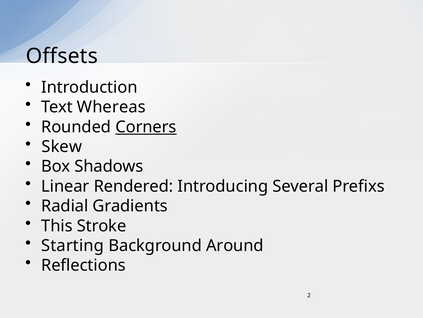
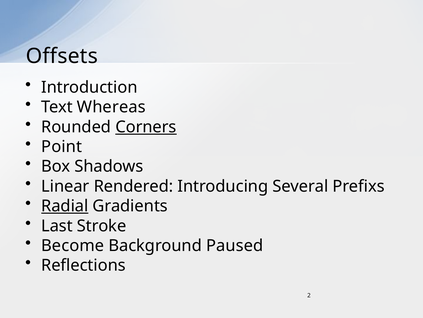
Skew: Skew -> Point
Radial underline: none -> present
This: This -> Last
Starting: Starting -> Become
Around: Around -> Paused
